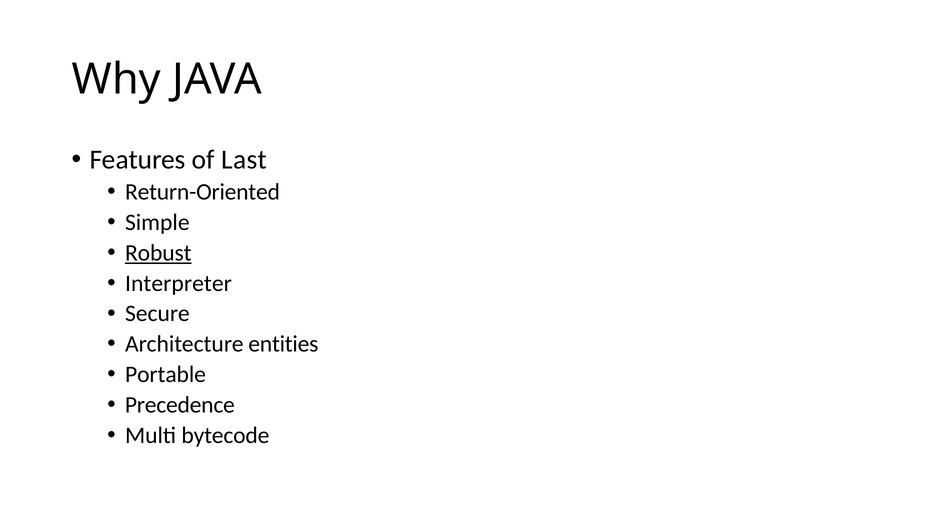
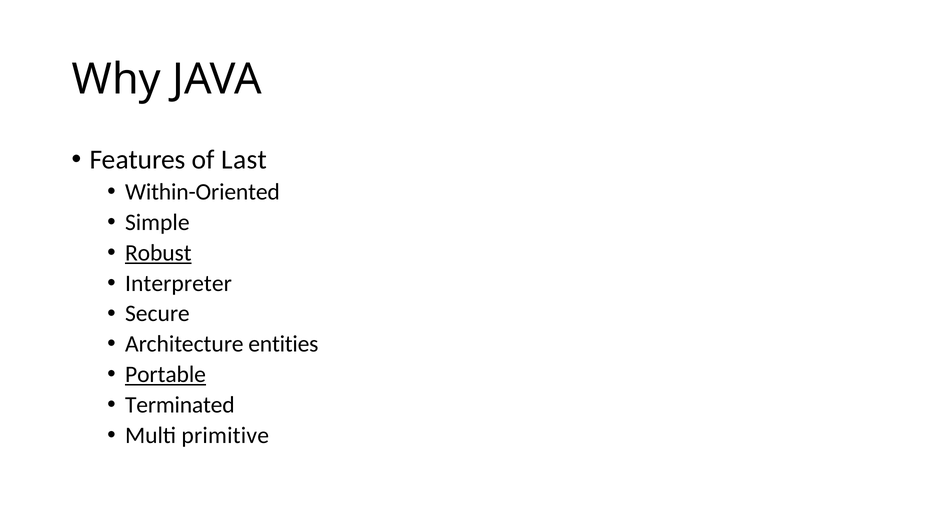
Return-Oriented: Return-Oriented -> Within-Oriented
Portable underline: none -> present
Precedence: Precedence -> Terminated
bytecode: bytecode -> primitive
